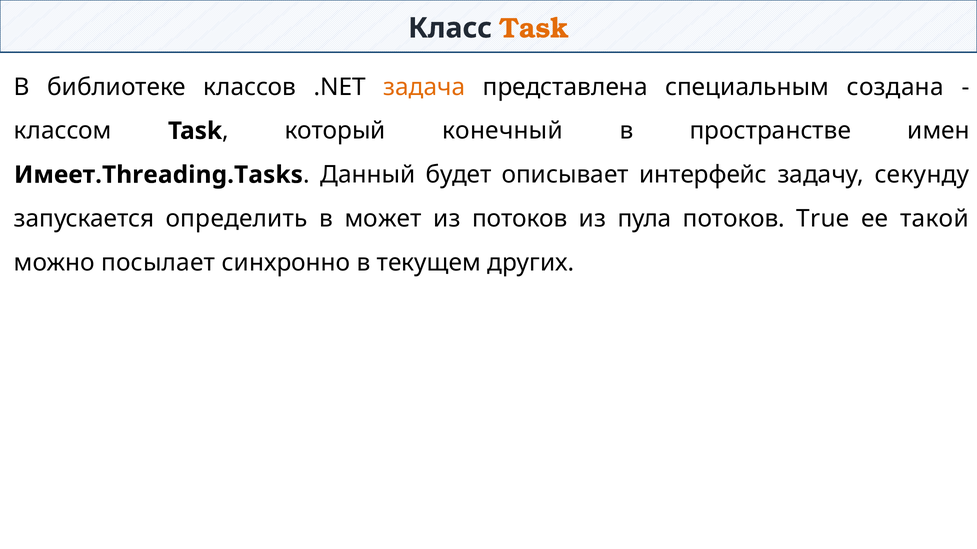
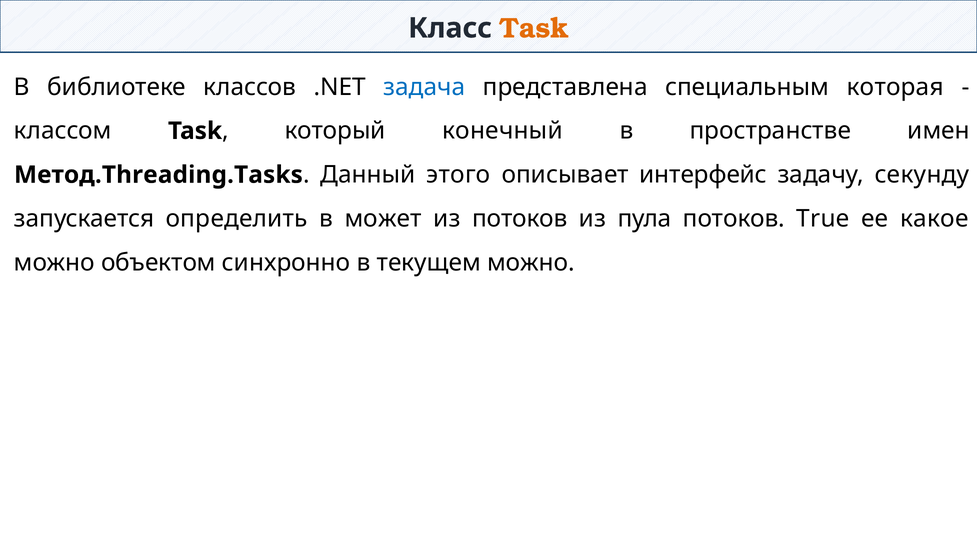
задача colour: orange -> blue
создана: создана -> которая
Имеет.Threading.Tasks: Имеет.Threading.Tasks -> Метод.Threading.Tasks
будет: будет -> этого
такой: такой -> какое
посылает: посылает -> объектом
текущем других: других -> можно
